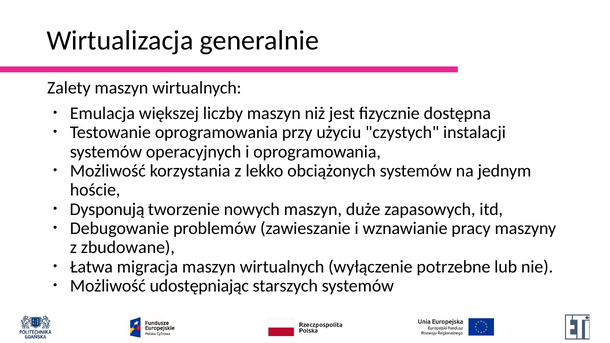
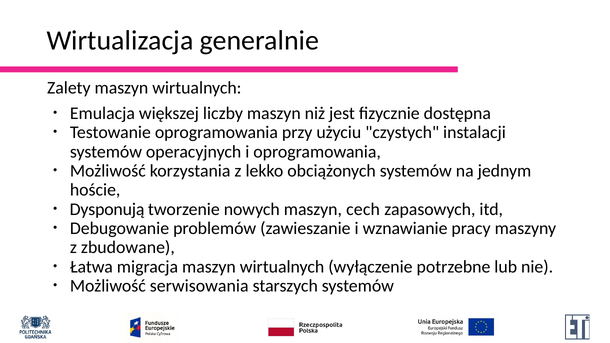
duże: duże -> cech
udostępniając: udostępniając -> serwisowania
